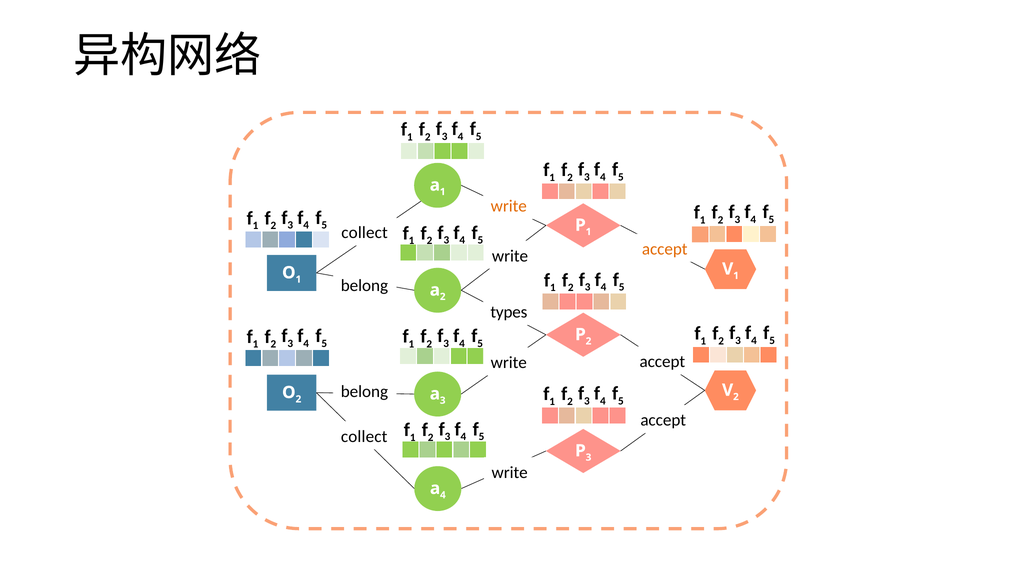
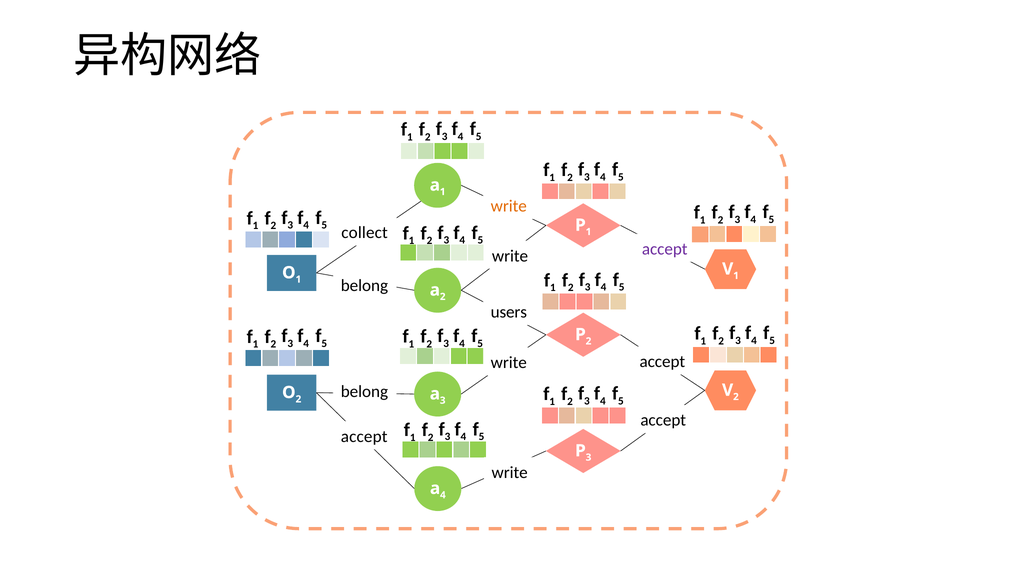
accept at (665, 249) colour: orange -> purple
types: types -> users
collect at (364, 436): collect -> accept
